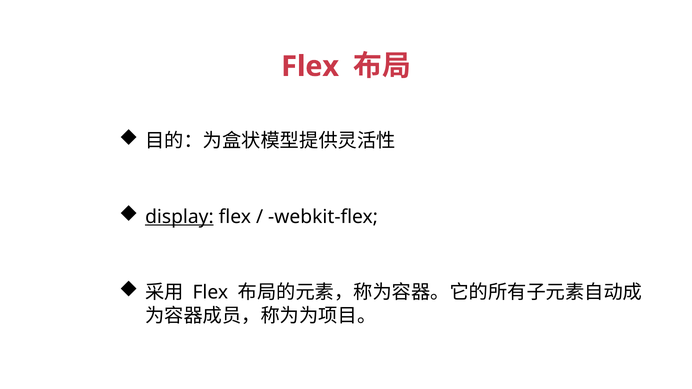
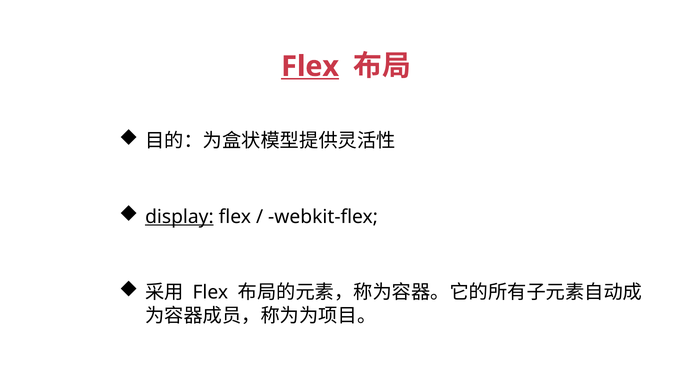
Flex at (310, 66) underline: none -> present
